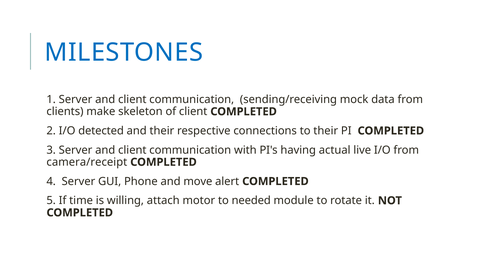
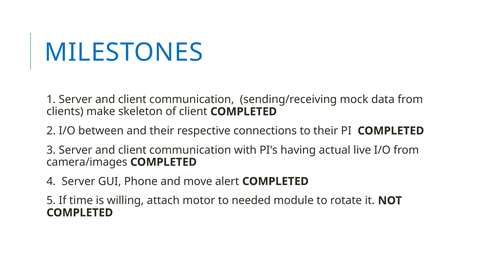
detected: detected -> between
camera/receipt: camera/receipt -> camera/images
